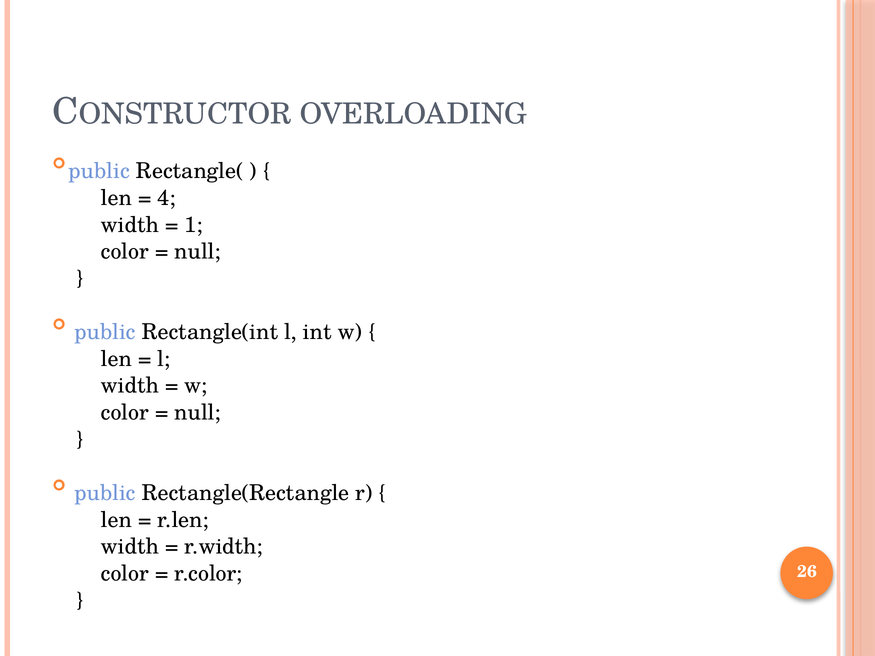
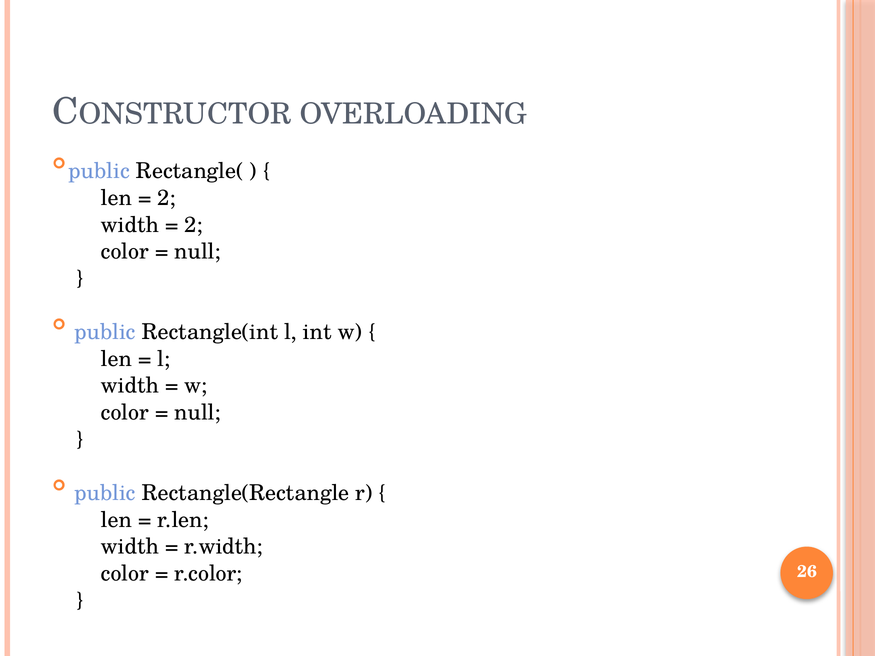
4 at (167, 198): 4 -> 2
1 at (194, 225): 1 -> 2
